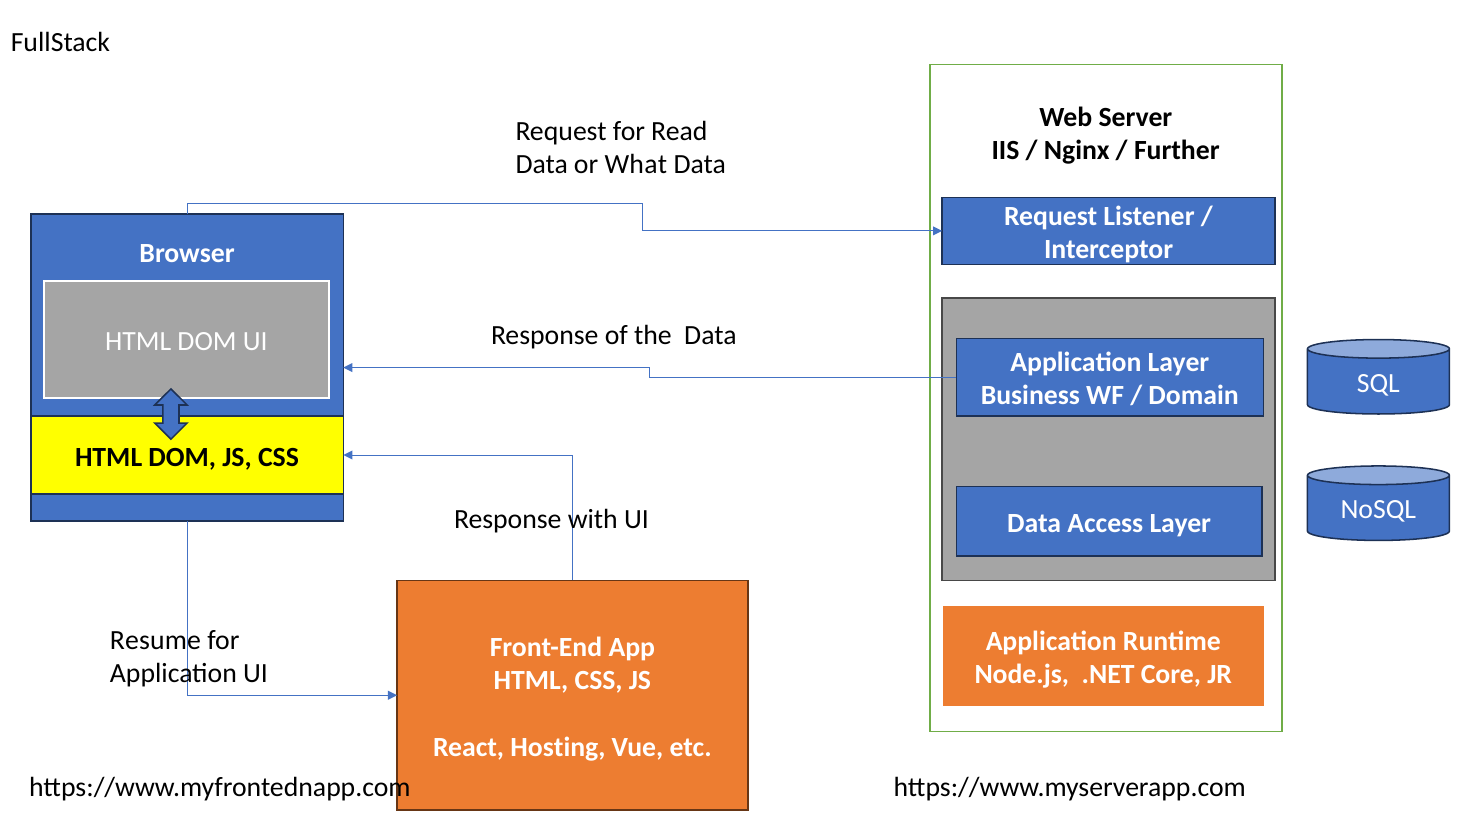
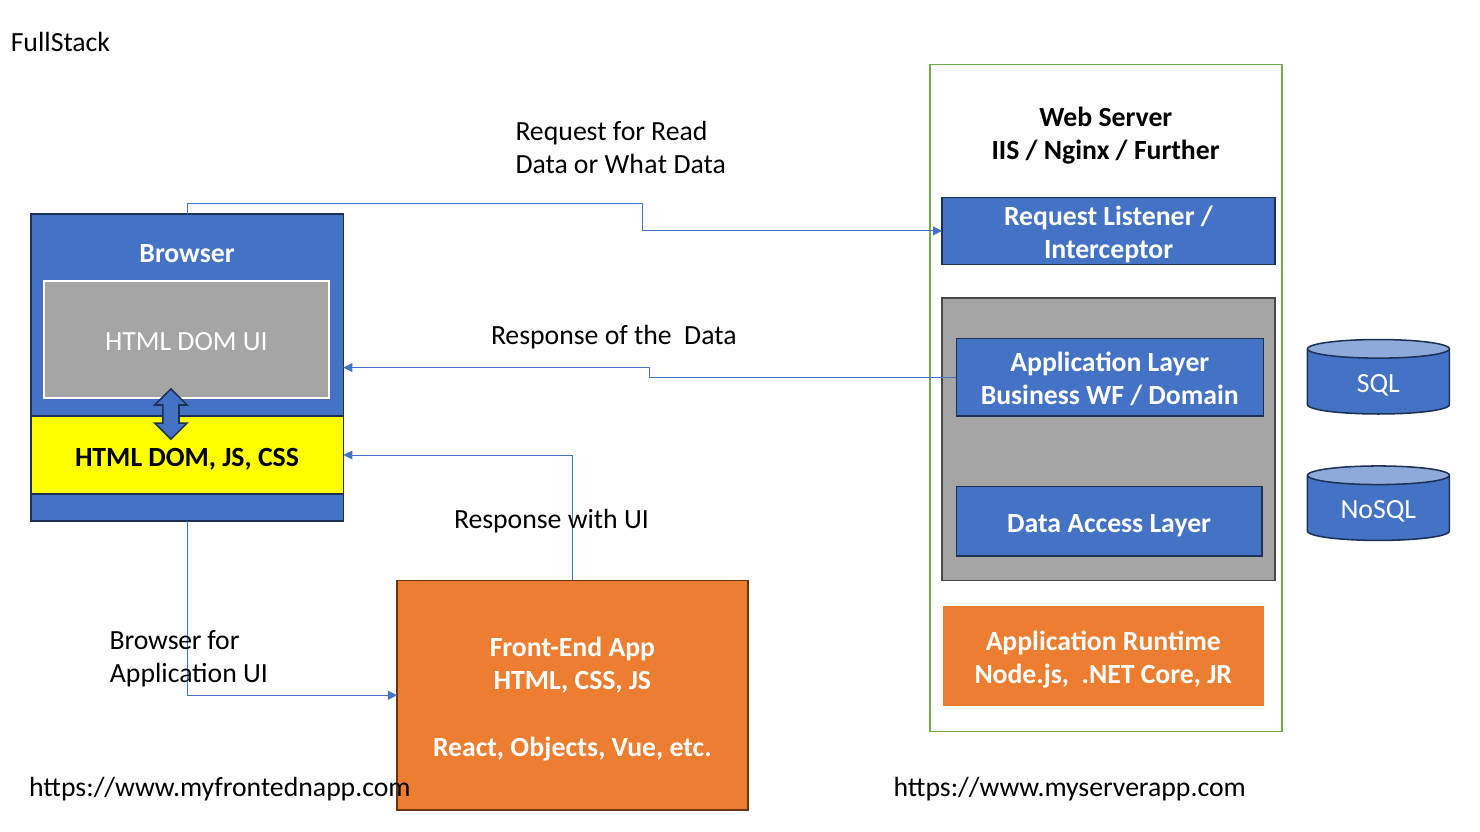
Resume at (155, 641): Resume -> Browser
Hosting: Hosting -> Objects
